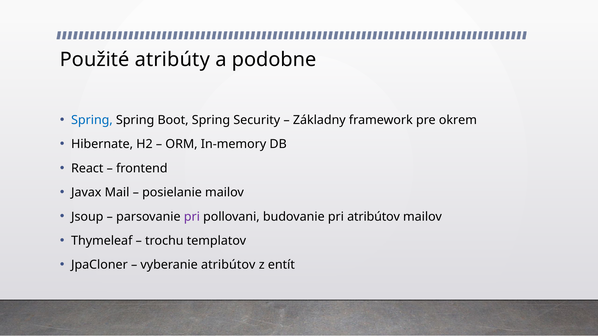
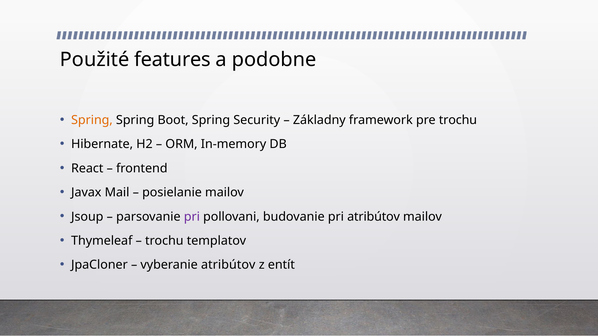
atribúty: atribúty -> features
Spring at (92, 120) colour: blue -> orange
pre okrem: okrem -> trochu
